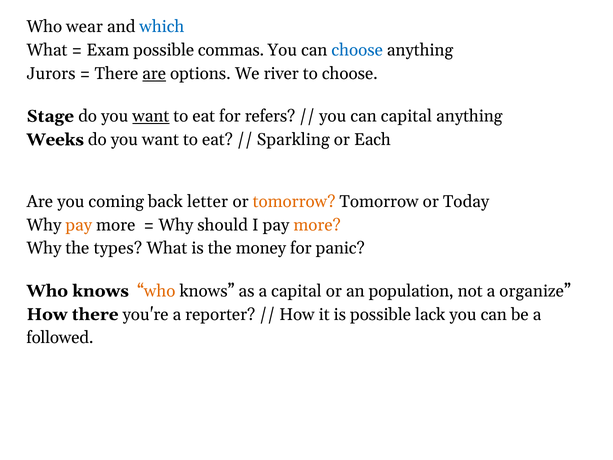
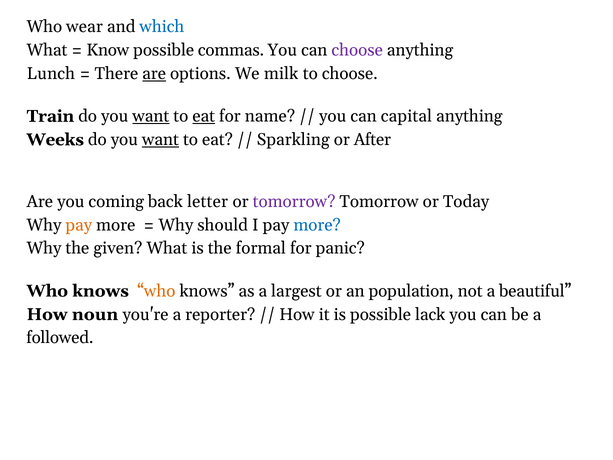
Exam: Exam -> Know
choose at (357, 50) colour: blue -> purple
Jurors: Jurors -> Lunch
river: river -> milk
Stage: Stage -> Train
eat at (204, 116) underline: none -> present
refers: refers -> name
want at (161, 140) underline: none -> present
Each: Each -> After
tomorrow at (294, 201) colour: orange -> purple
more at (317, 225) colour: orange -> blue
types: types -> given
money: money -> formal
a capital: capital -> largest
organize: organize -> beautiful
How there: there -> noun
